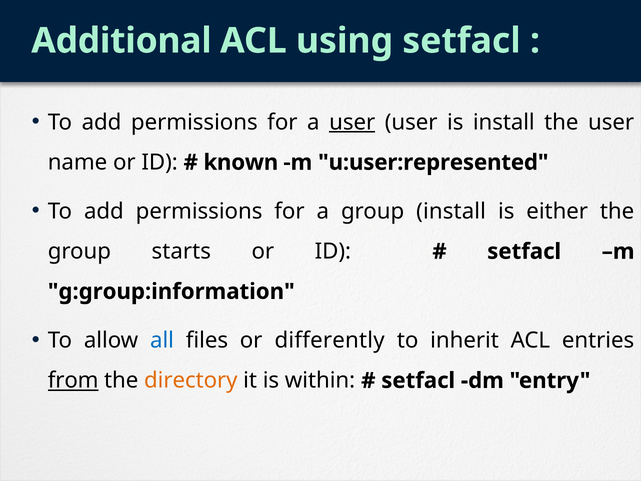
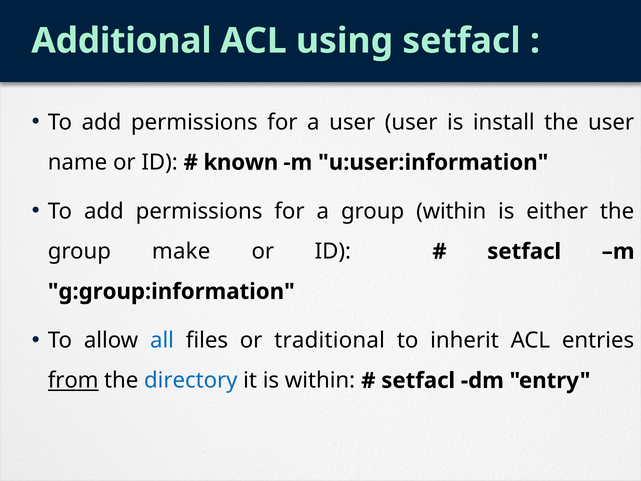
user at (352, 122) underline: present -> none
u:user:represented: u:user:represented -> u:user:information
group install: install -> within
starts: starts -> make
differently: differently -> traditional
directory colour: orange -> blue
